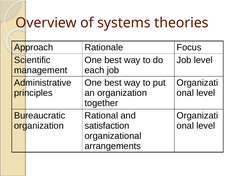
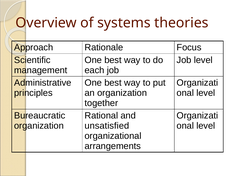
satisfaction: satisfaction -> unsatisfied
